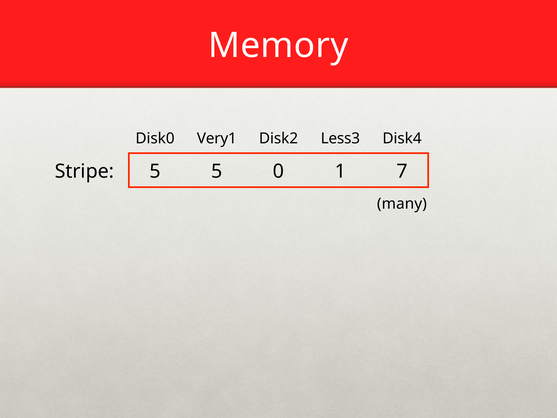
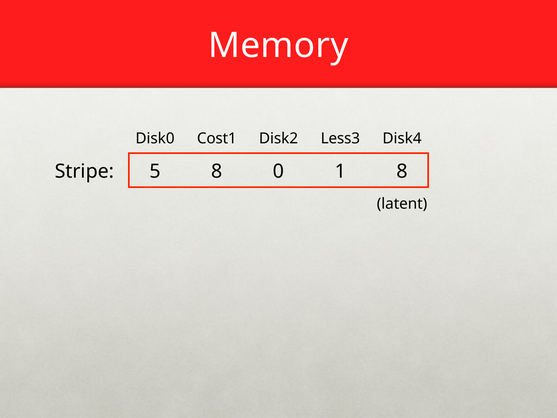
Very1: Very1 -> Cost1
5 5: 5 -> 8
1 7: 7 -> 8
many: many -> latent
